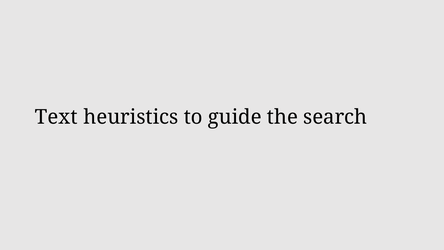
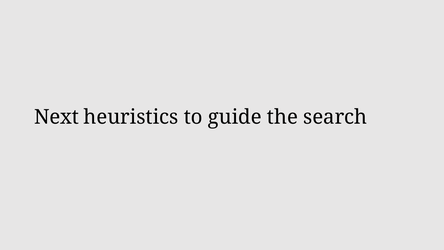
Text: Text -> Next
